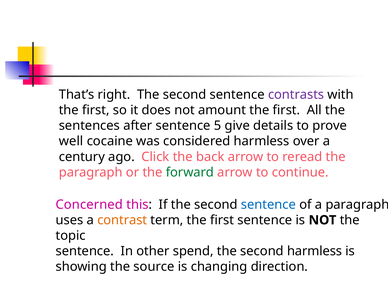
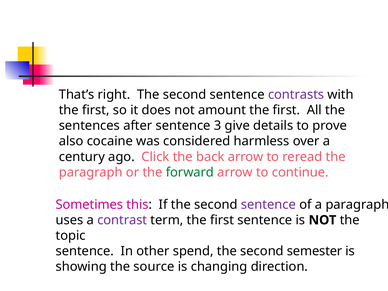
5: 5 -> 3
well: well -> also
Concerned: Concerned -> Sometimes
sentence at (268, 205) colour: blue -> purple
contrast colour: orange -> purple
second harmless: harmless -> semester
